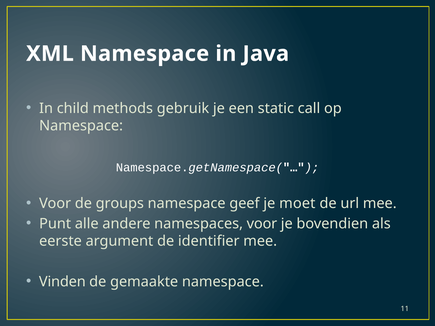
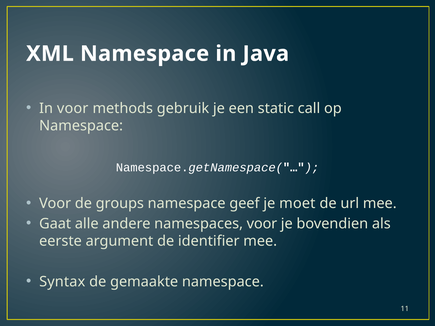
In child: child -> voor
Punt: Punt -> Gaat
Vinden: Vinden -> Syntax
